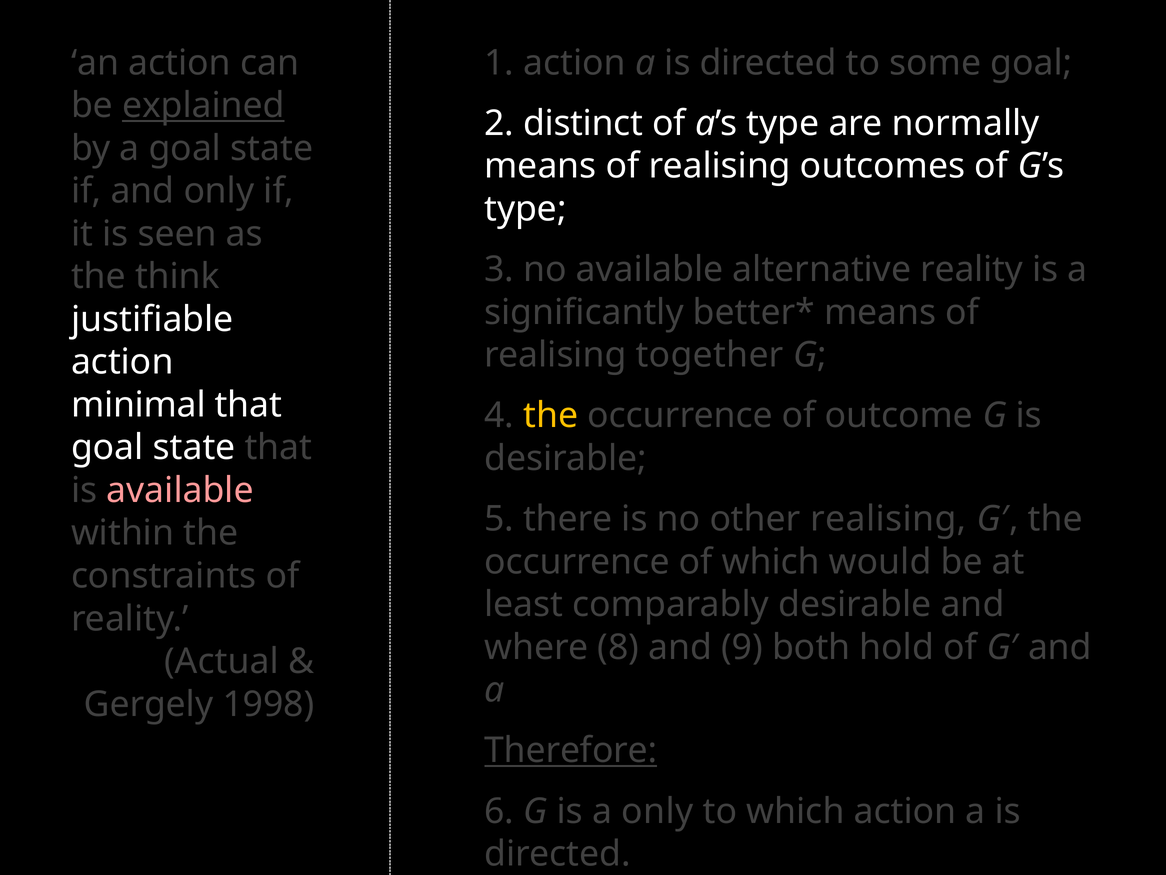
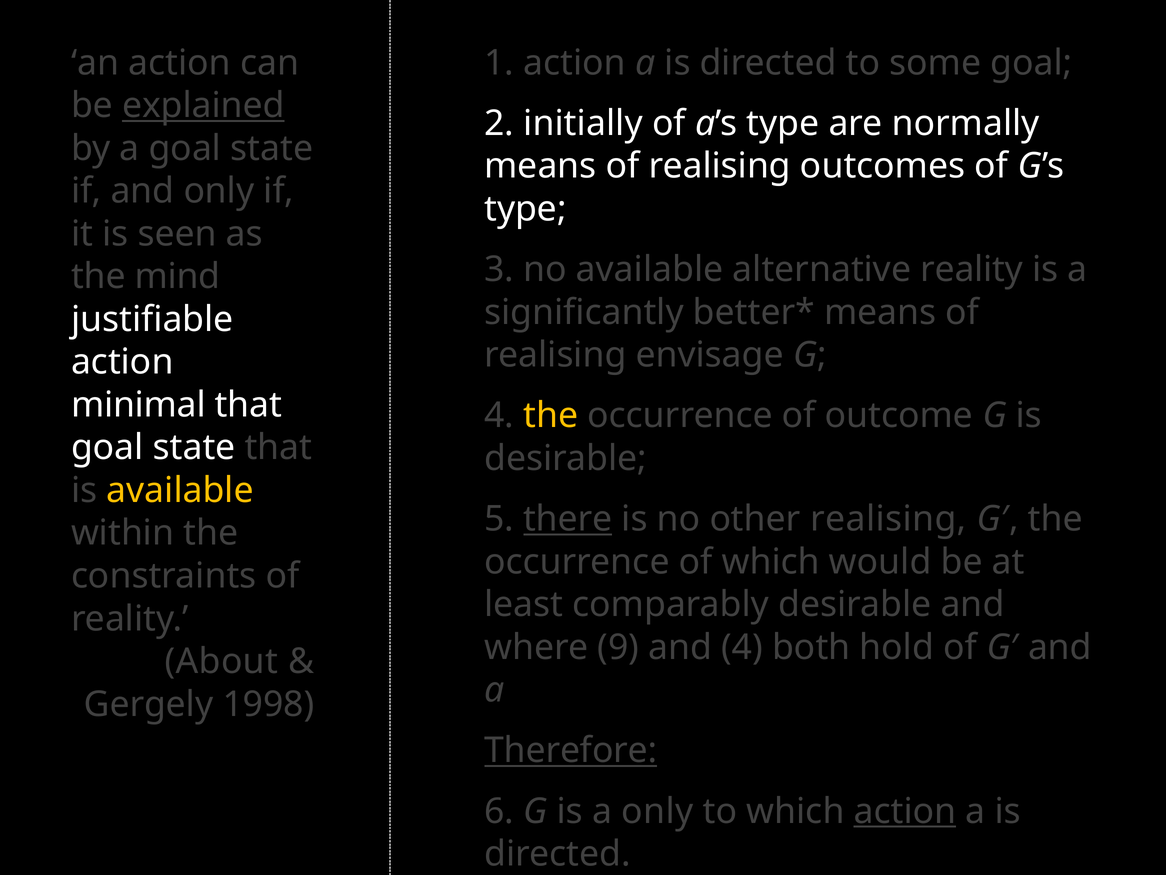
distinct: distinct -> initially
think: think -> mind
together: together -> envisage
available at (180, 490) colour: pink -> yellow
there underline: none -> present
8: 8 -> 9
and 9: 9 -> 4
Actual: Actual -> About
action at (905, 811) underline: none -> present
